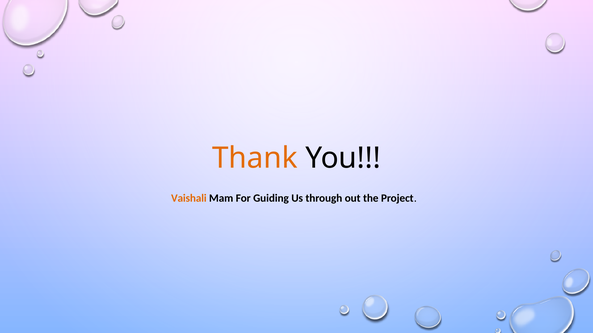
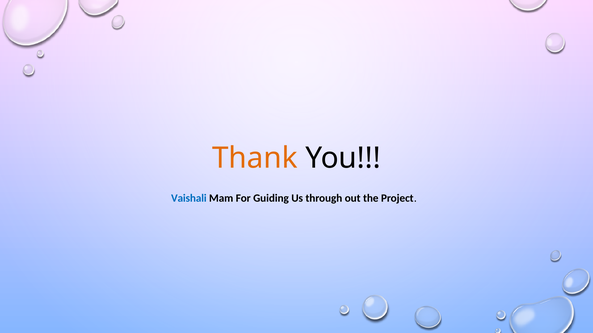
Vaishali colour: orange -> blue
